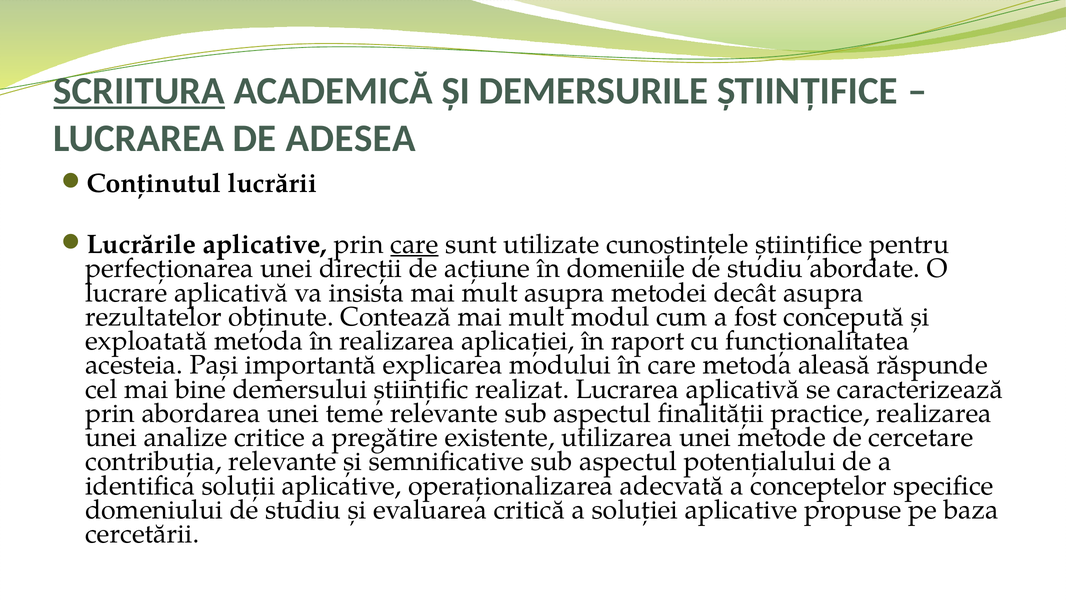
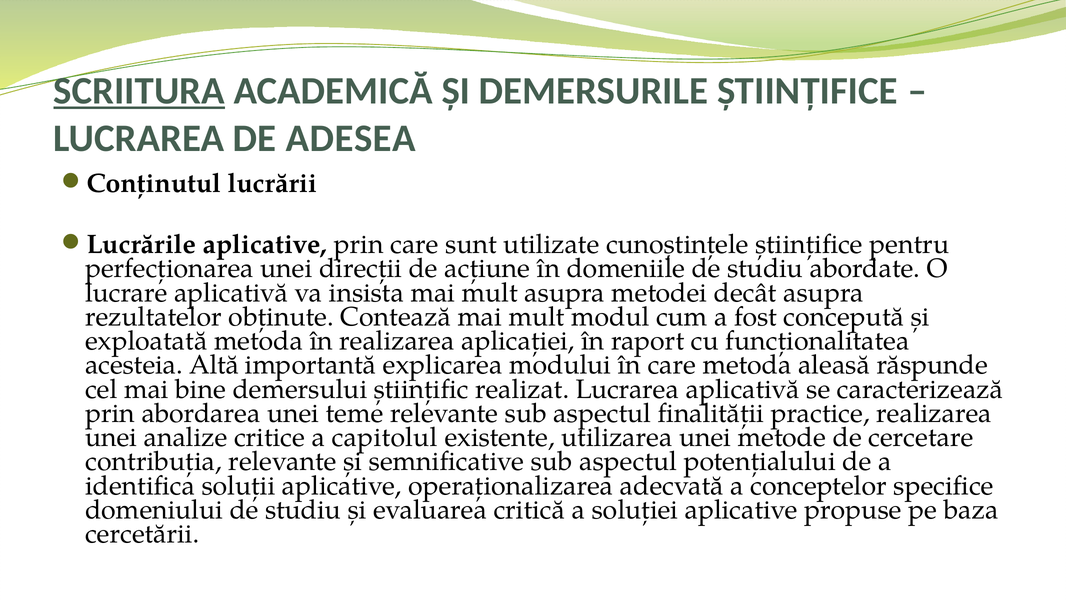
care at (414, 244) underline: present -> none
Pași: Pași -> Altă
pregătire: pregătire -> capitolul
